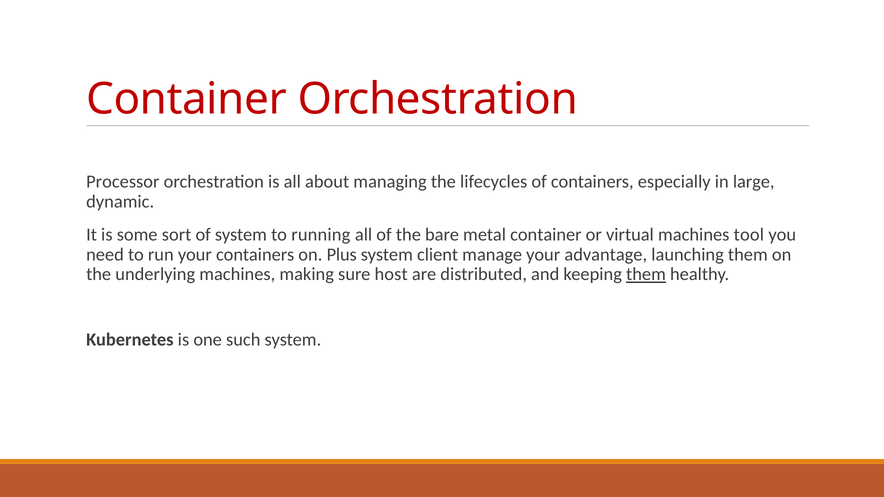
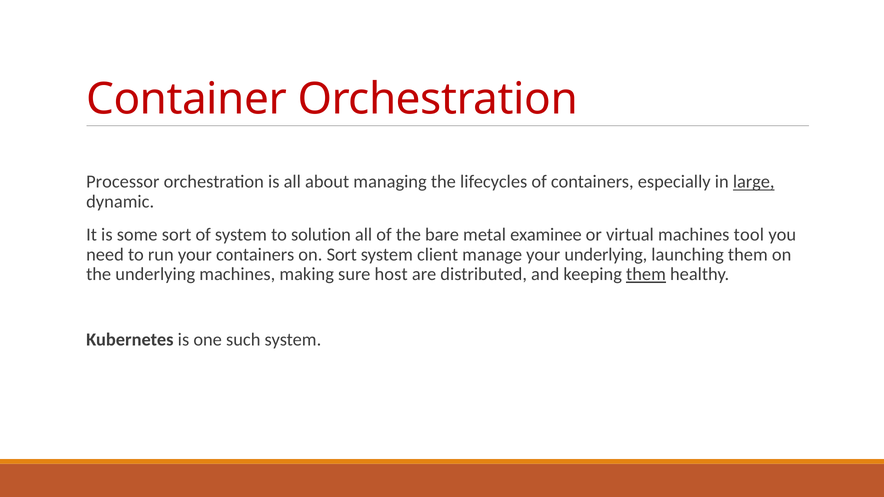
large underline: none -> present
running: running -> solution
metal container: container -> examinee
on Plus: Plus -> Sort
your advantage: advantage -> underlying
